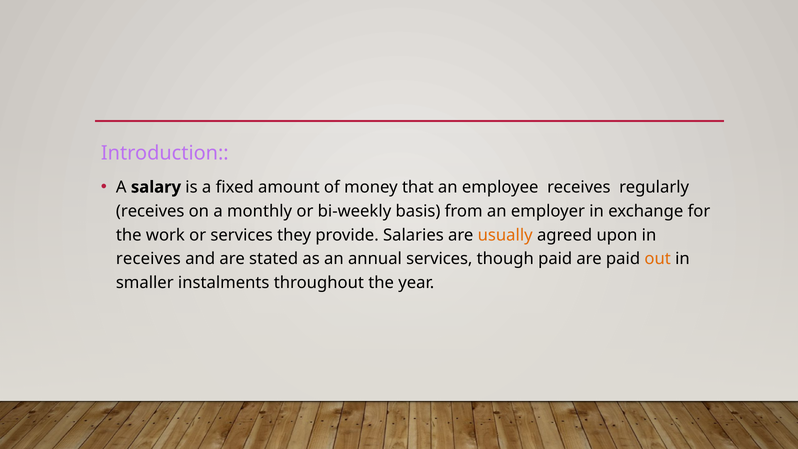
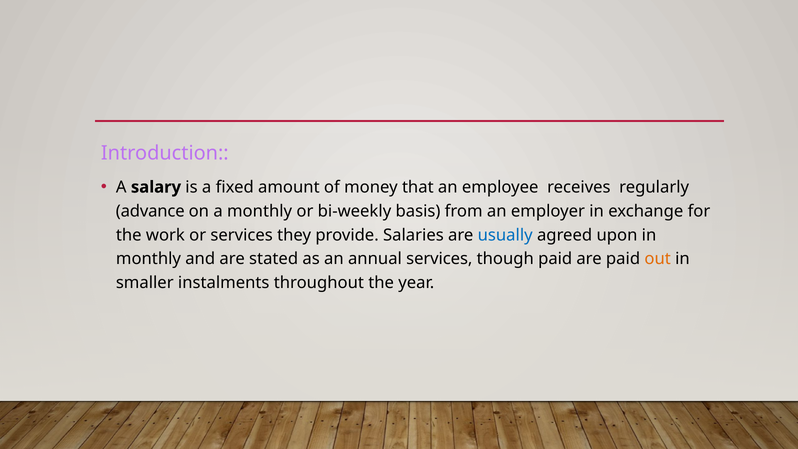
receives at (150, 211): receives -> advance
usually colour: orange -> blue
receives at (148, 259): receives -> monthly
